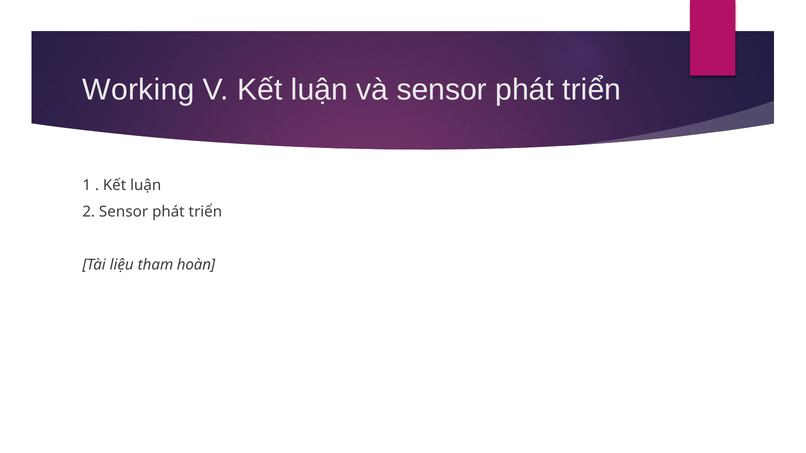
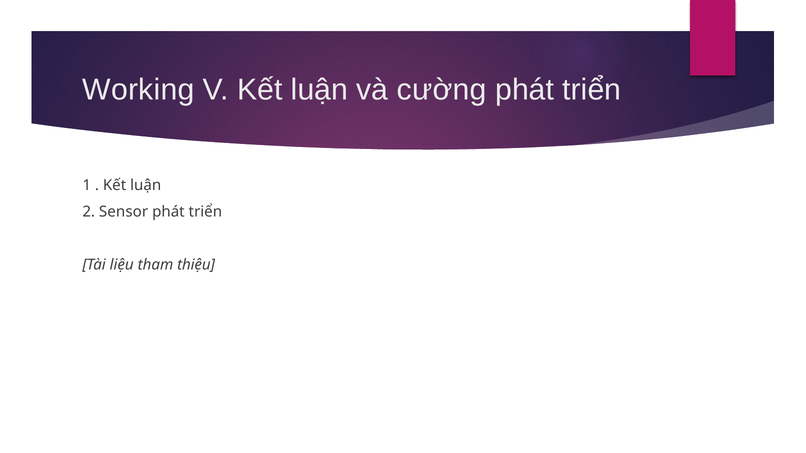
và sensor: sensor -> cường
hoàn: hoàn -> thiệu
